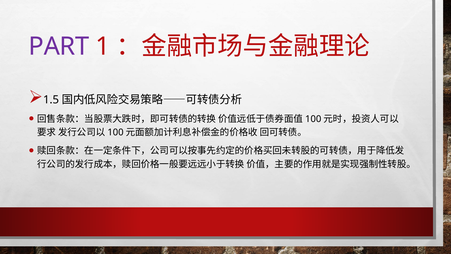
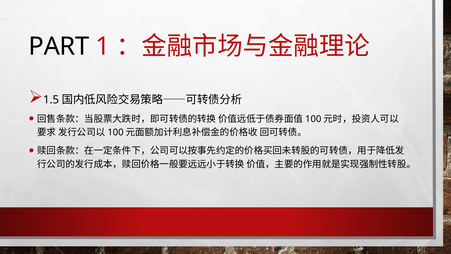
PART colour: purple -> black
